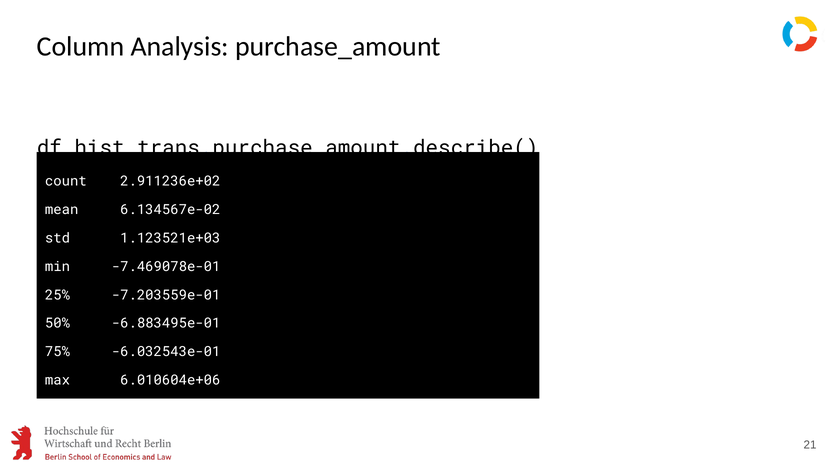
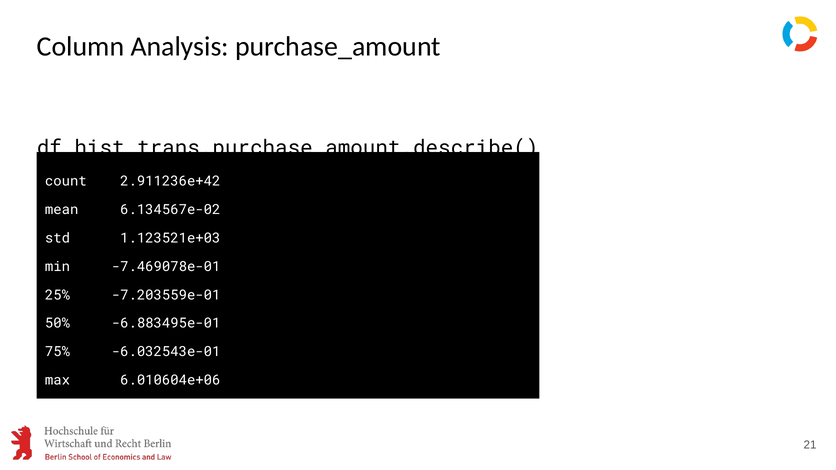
2.911236e+02: 2.911236e+02 -> 2.911236e+42
